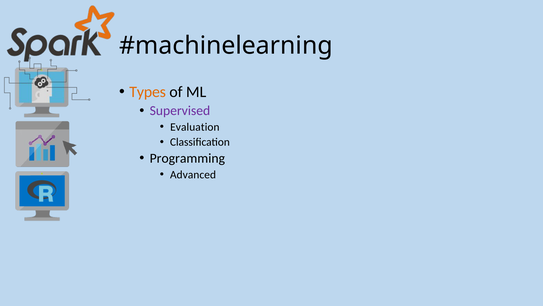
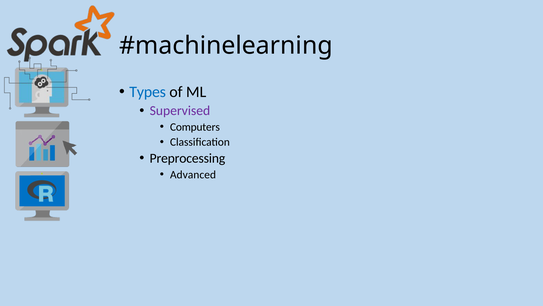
Types colour: orange -> blue
Evaluation: Evaluation -> Computers
Programming: Programming -> Preprocessing
